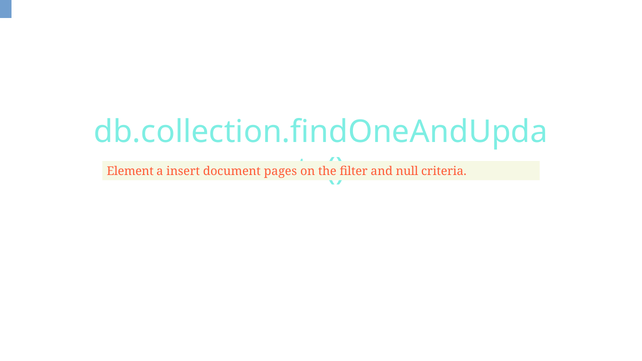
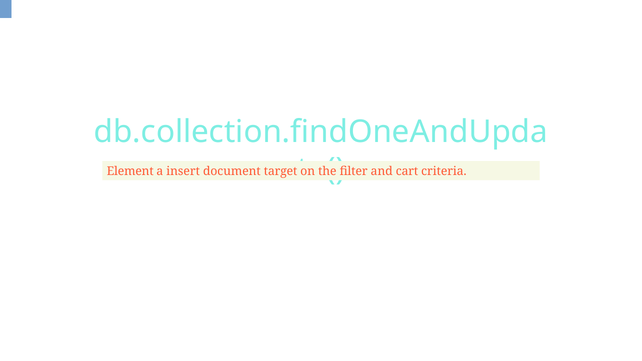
pages: pages -> target
null: null -> cart
